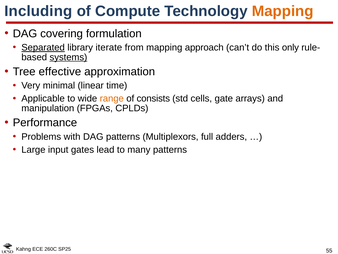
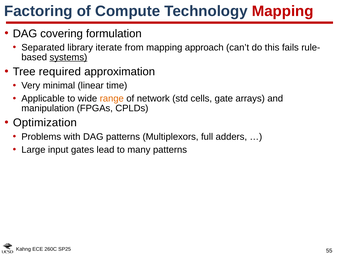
Including: Including -> Factoring
Mapping at (283, 11) colour: orange -> red
Separated underline: present -> none
only: only -> fails
effective: effective -> required
consists: consists -> network
Performance: Performance -> Optimization
